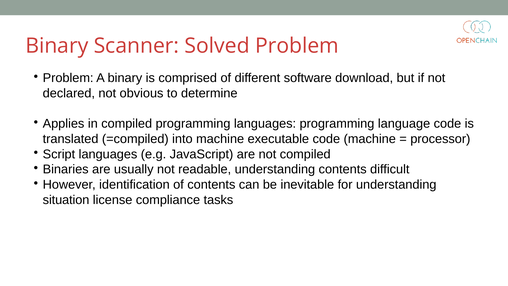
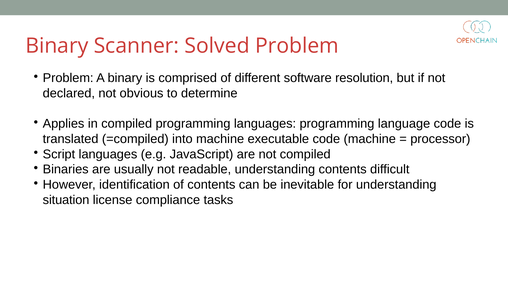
download: download -> resolution
